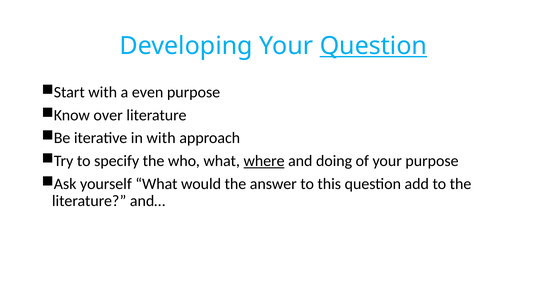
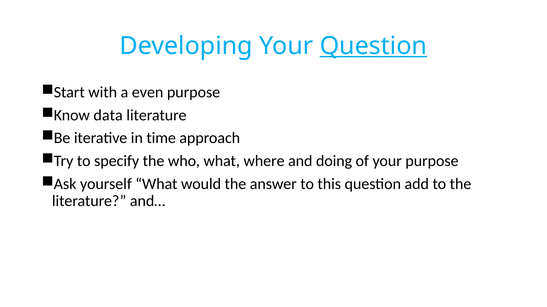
over: over -> data
in with: with -> time
where underline: present -> none
